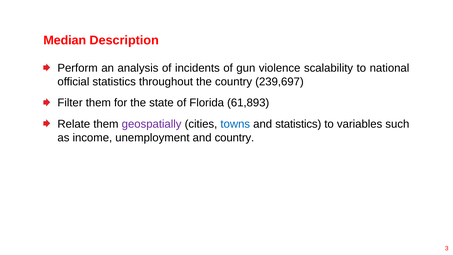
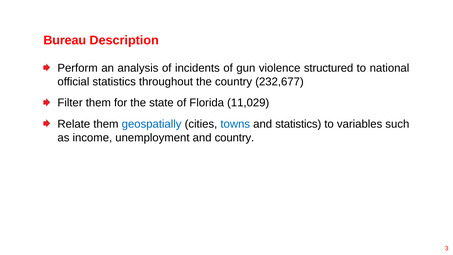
Median: Median -> Bureau
scalability: scalability -> structured
239,697: 239,697 -> 232,677
61,893: 61,893 -> 11,029
geospatially colour: purple -> blue
